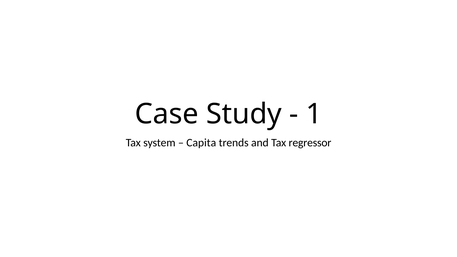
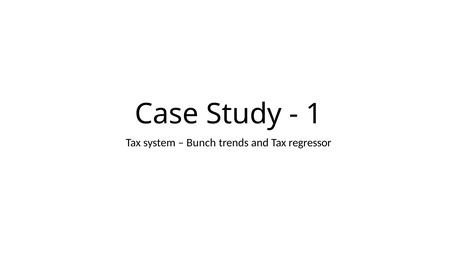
Capita: Capita -> Bunch
